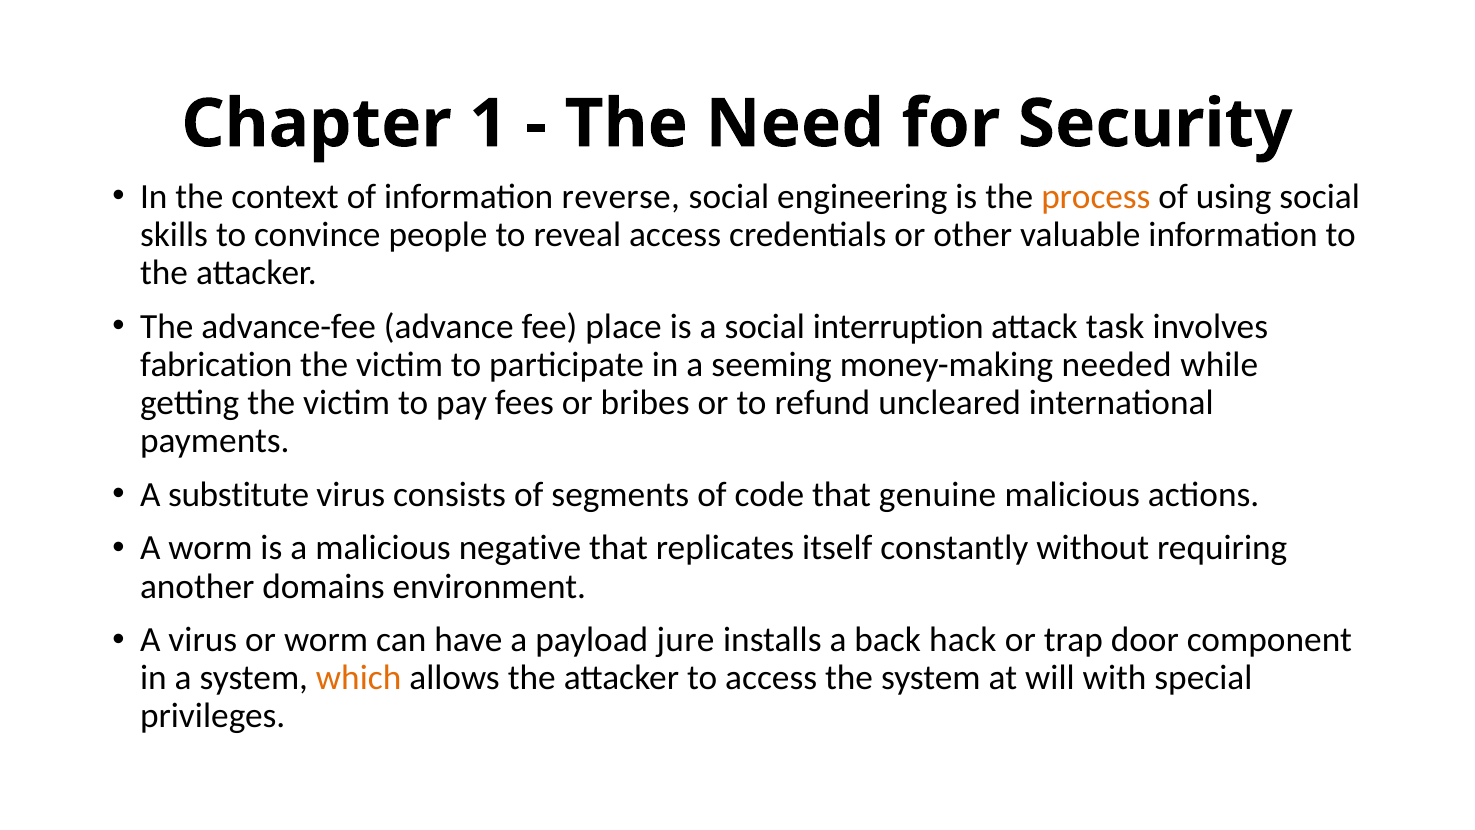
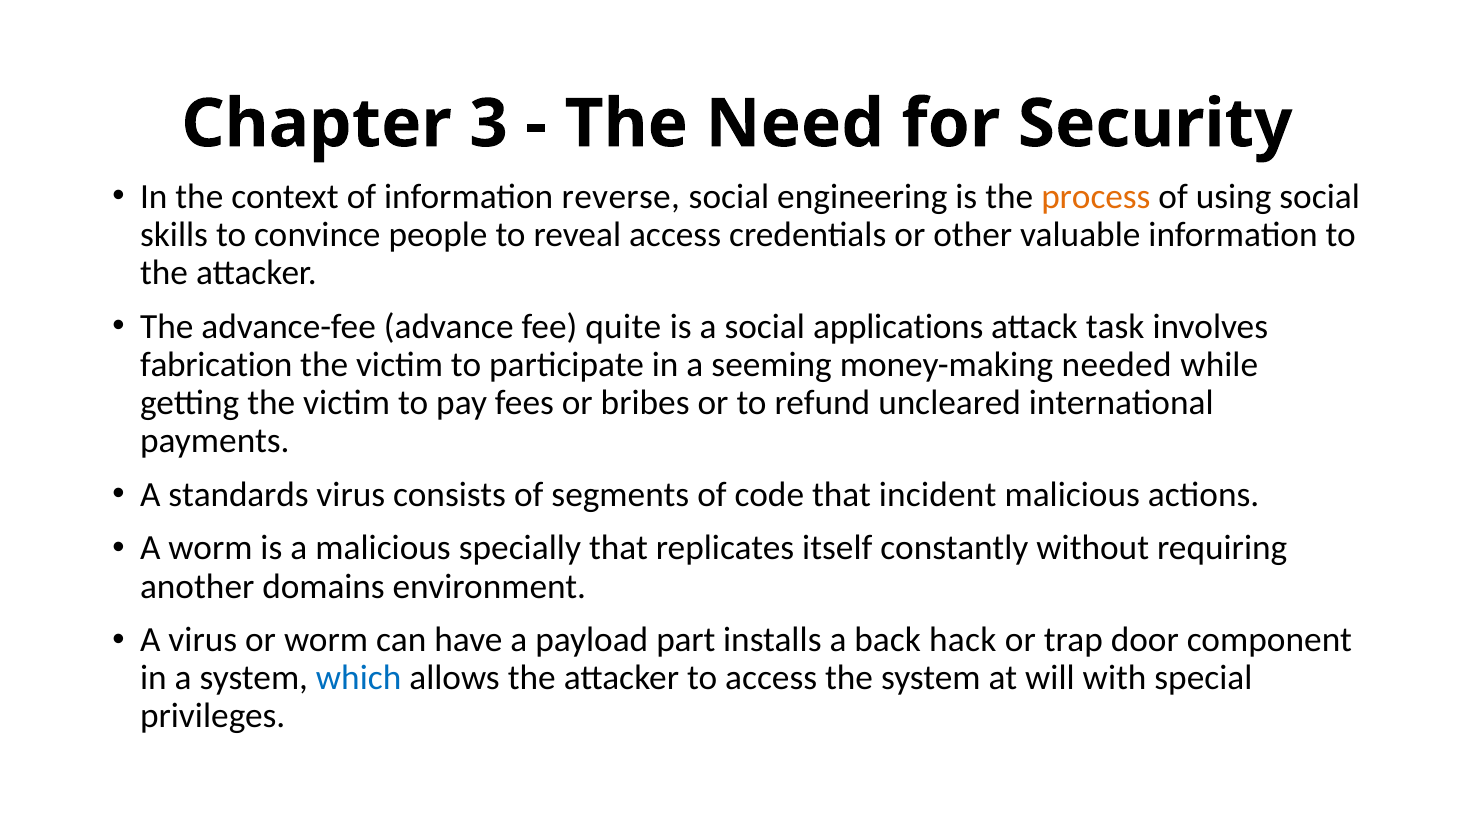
1: 1 -> 3
place: place -> quite
interruption: interruption -> applications
substitute: substitute -> standards
genuine: genuine -> incident
negative: negative -> specially
jure: jure -> part
which colour: orange -> blue
